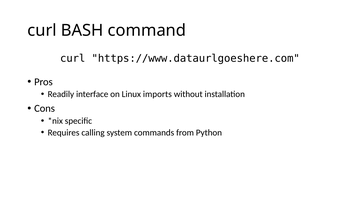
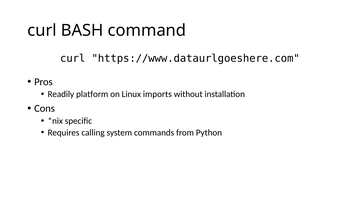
interface: interface -> platform
